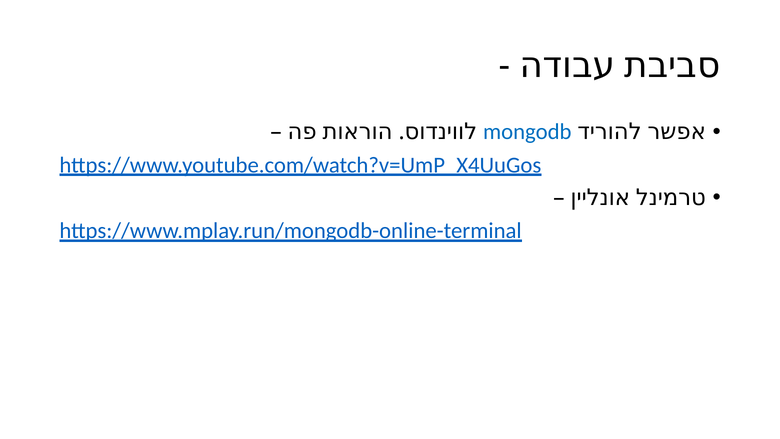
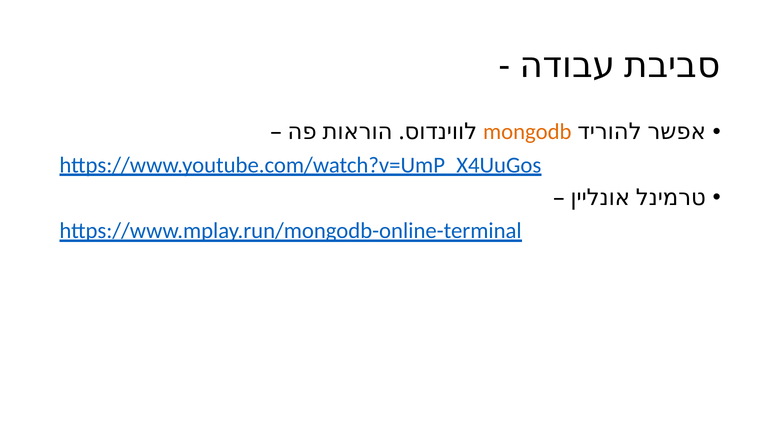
mongodb colour: blue -> orange
